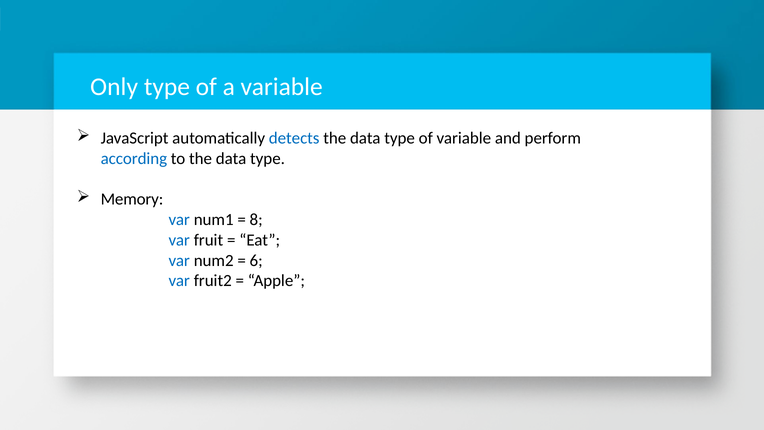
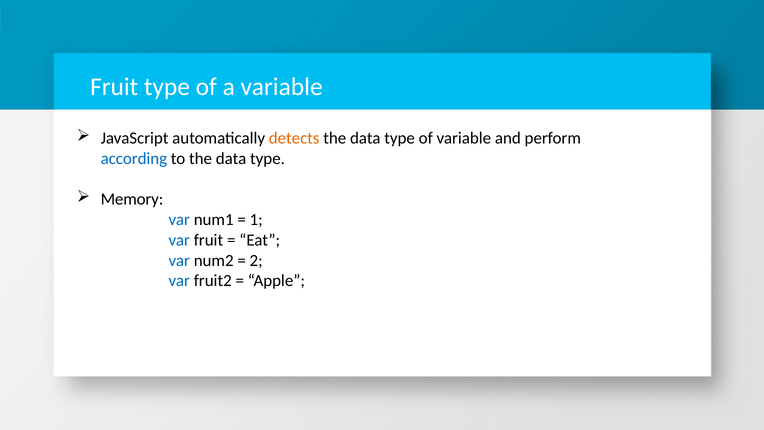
Only at (114, 87): Only -> Fruit
detects colour: blue -> orange
8: 8 -> 1
6: 6 -> 2
